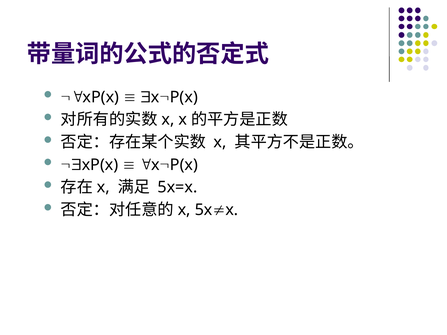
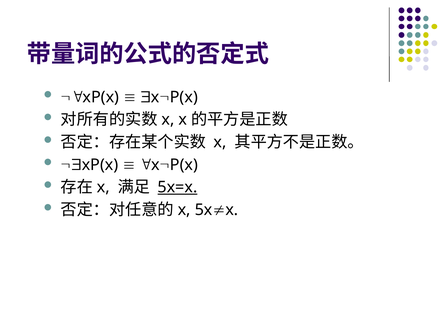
5x=x underline: none -> present
